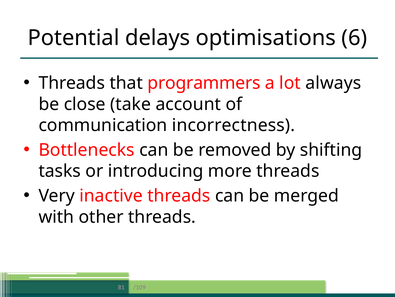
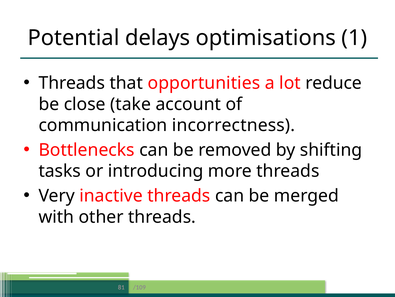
6: 6 -> 1
programmers: programmers -> opportunities
always: always -> reduce
